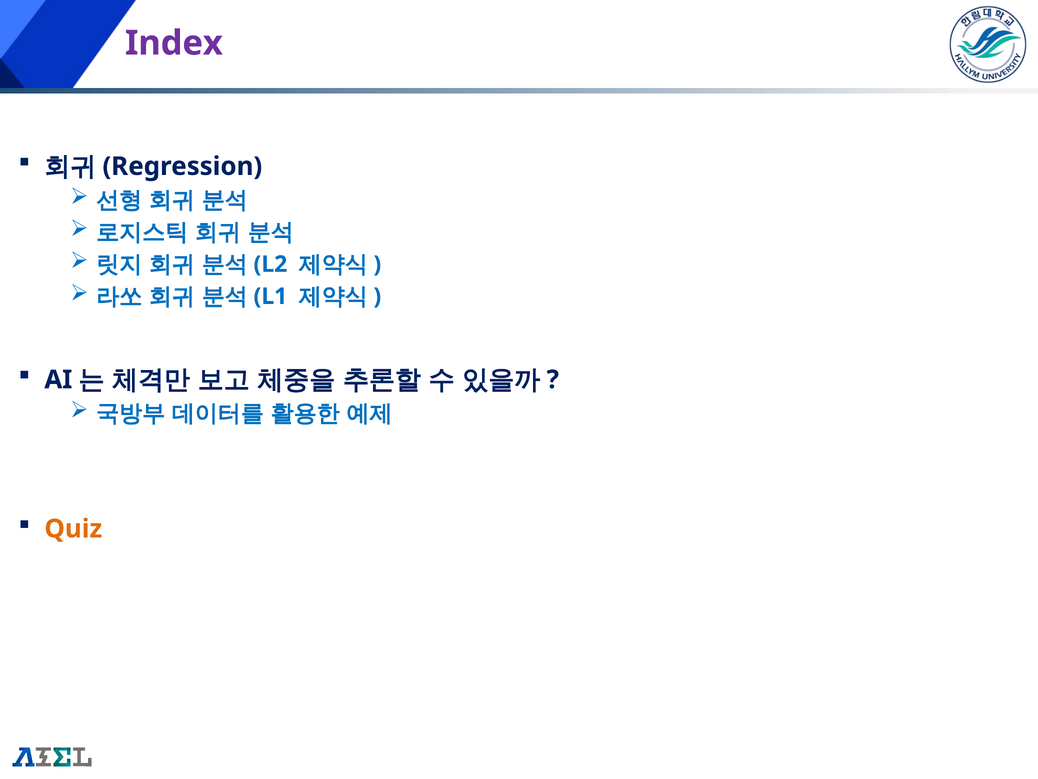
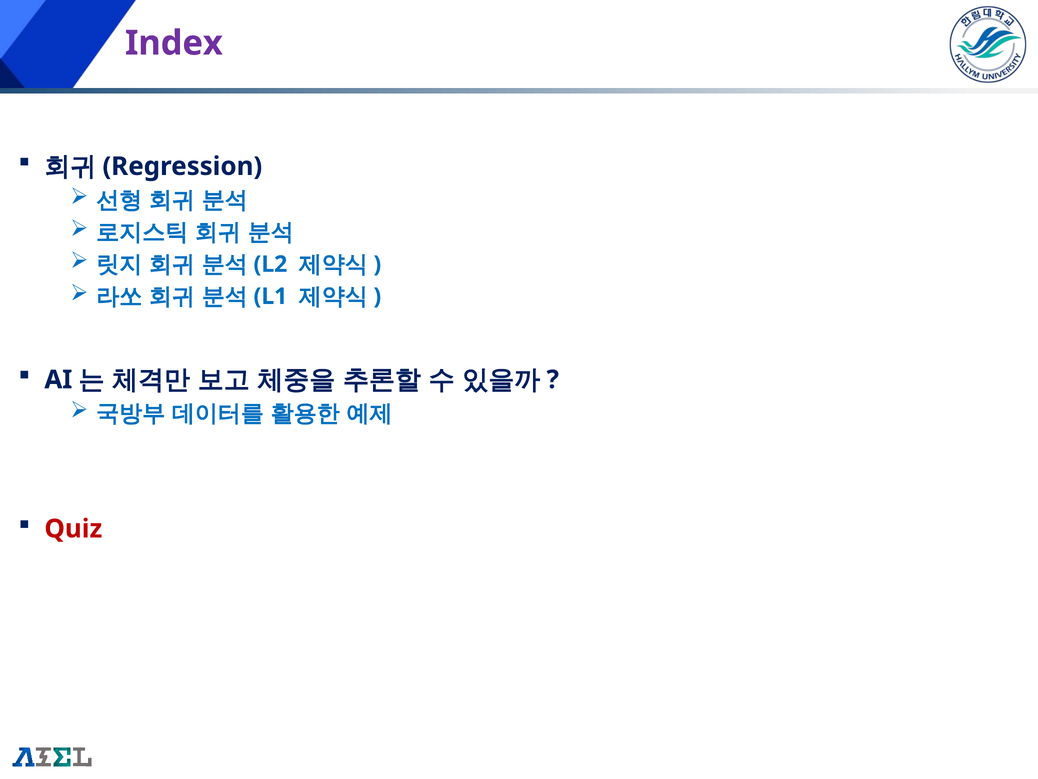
Quiz colour: orange -> red
